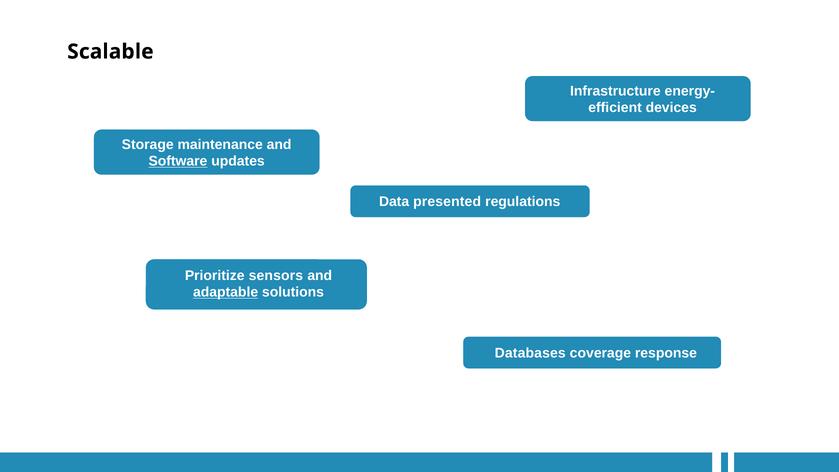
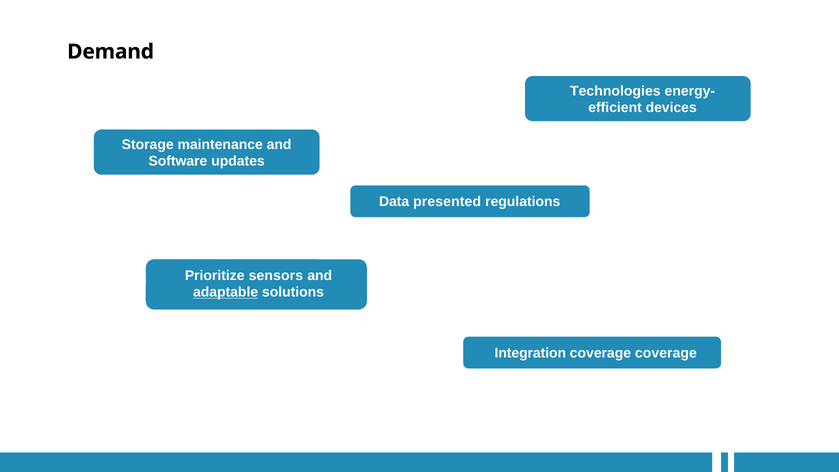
Scalable: Scalable -> Demand
Infrastructure: Infrastructure -> Technologies
Software underline: present -> none
Databases: Databases -> Integration
coverage response: response -> coverage
